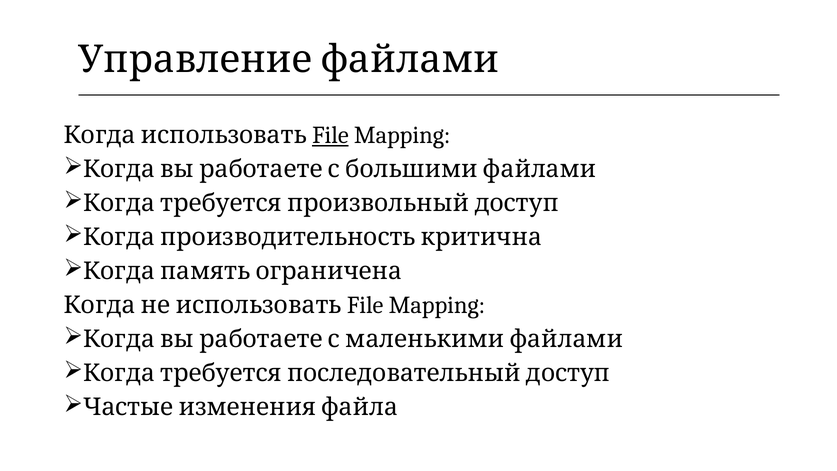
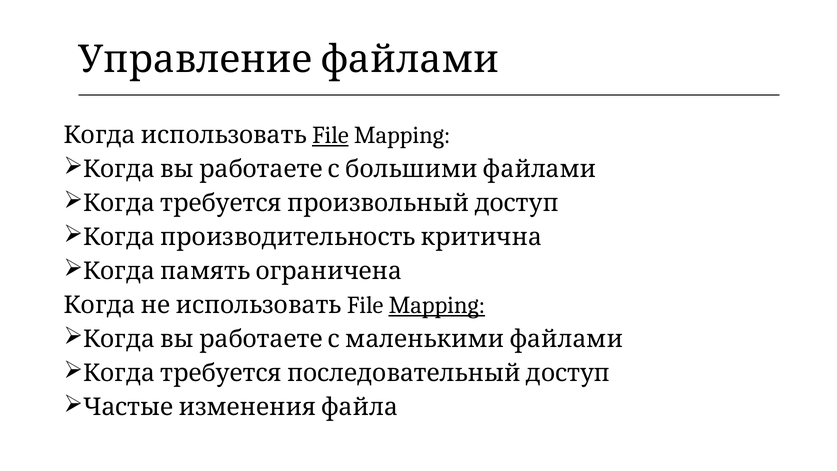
Mapping at (437, 305) underline: none -> present
